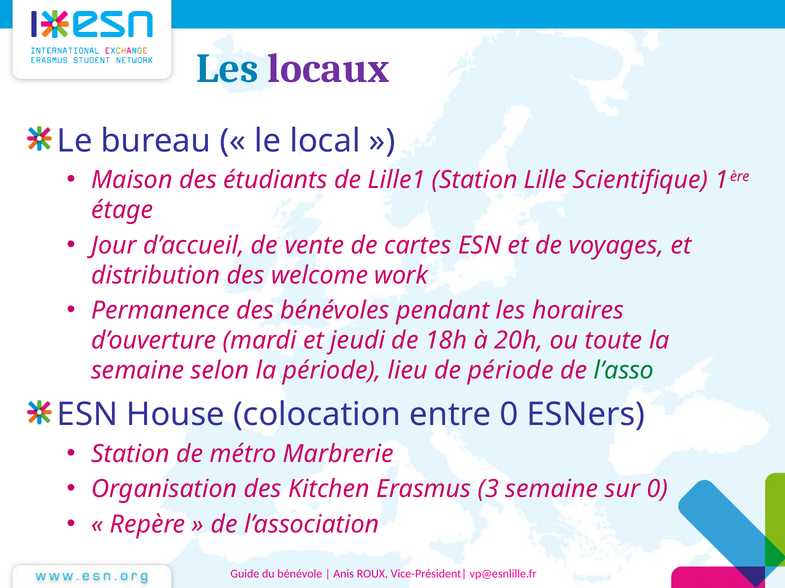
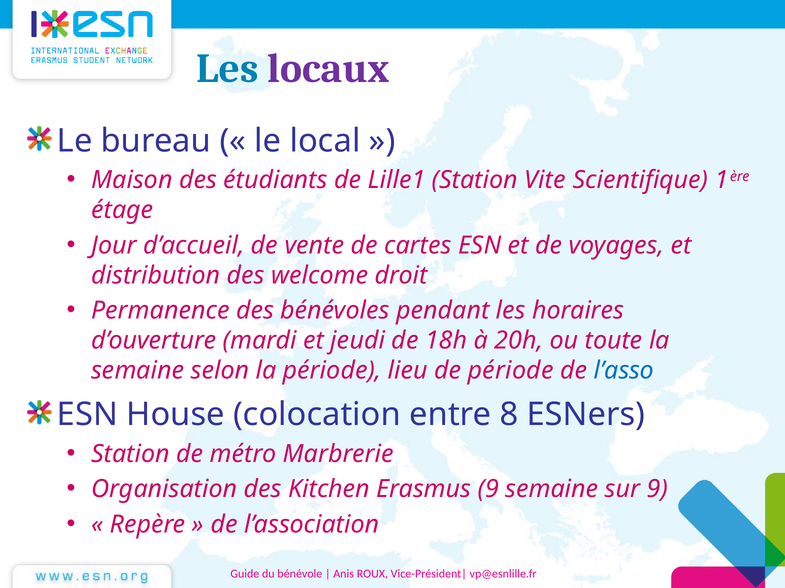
Lille: Lille -> Vite
work: work -> droit
l’asso colour: green -> blue
entre 0: 0 -> 8
Erasmus 3: 3 -> 9
sur 0: 0 -> 9
